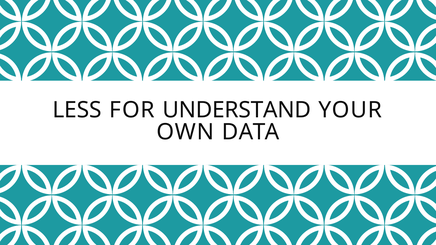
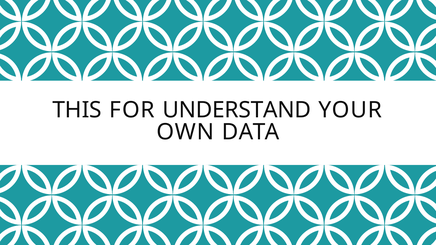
LESS: LESS -> THIS
